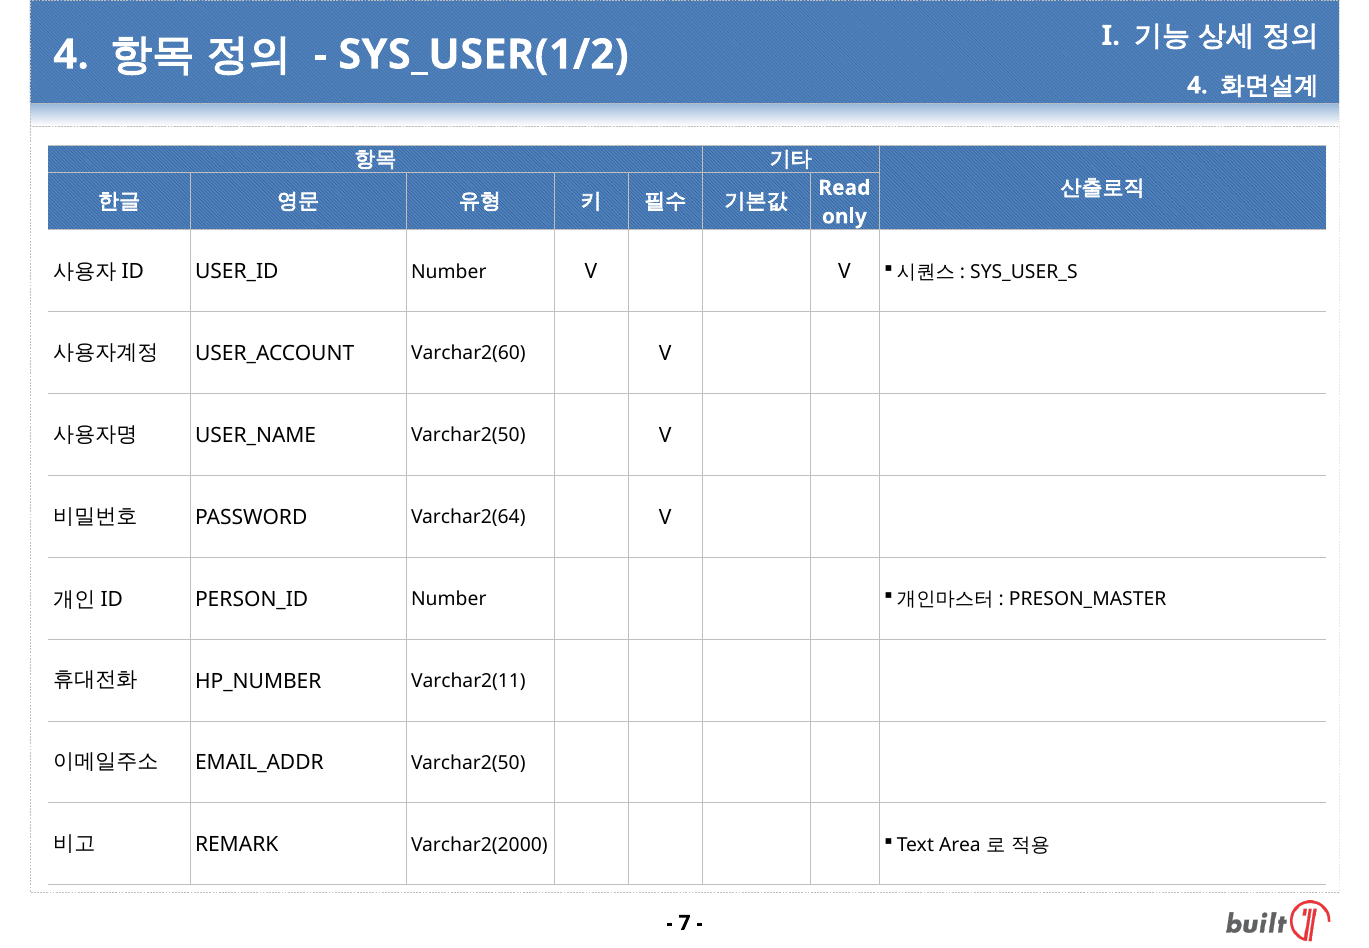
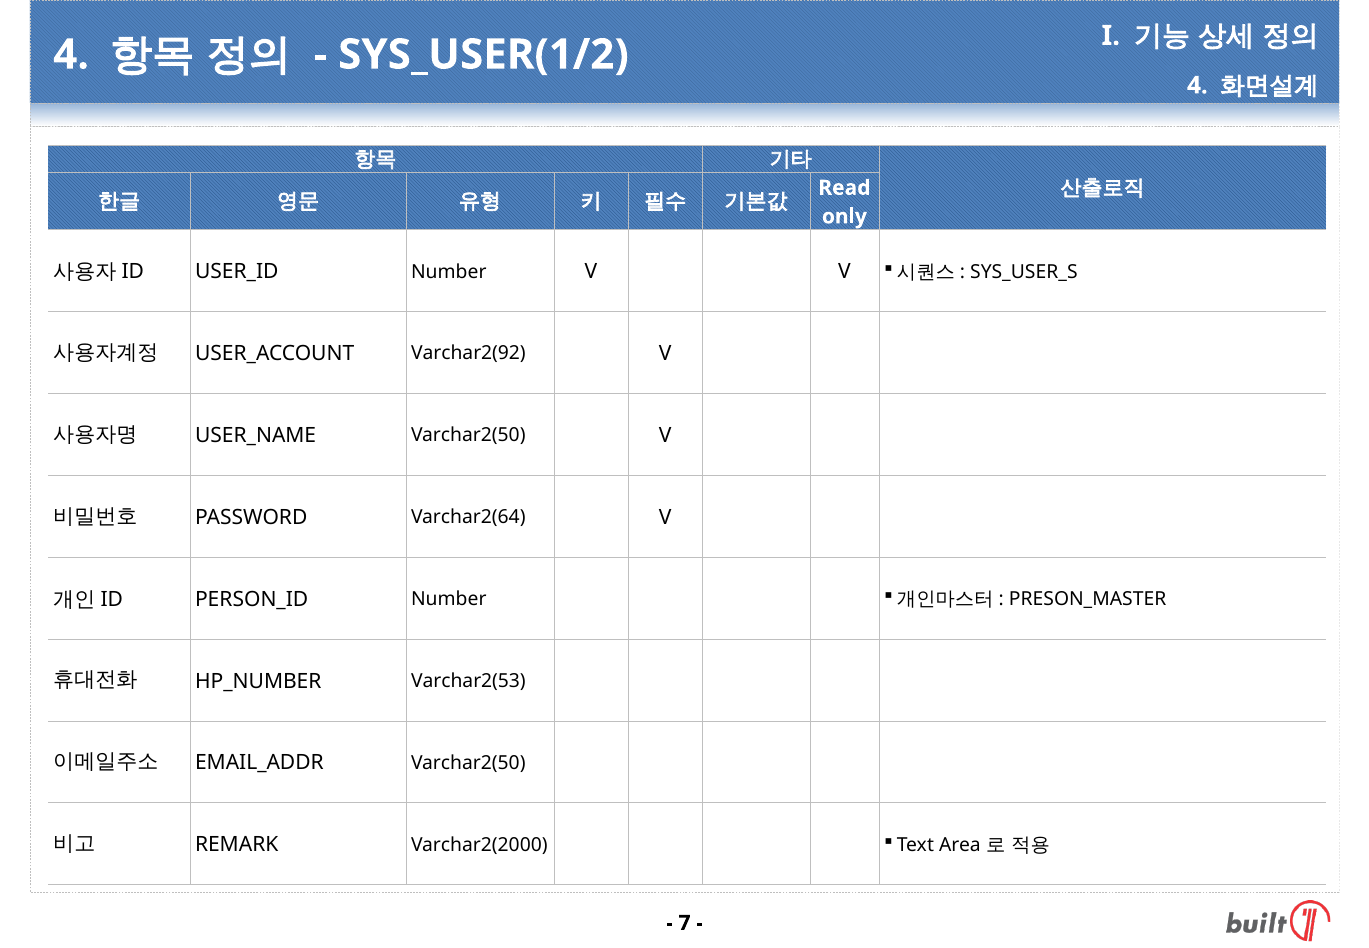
Varchar2(60: Varchar2(60 -> Varchar2(92
Varchar2(11: Varchar2(11 -> Varchar2(53
